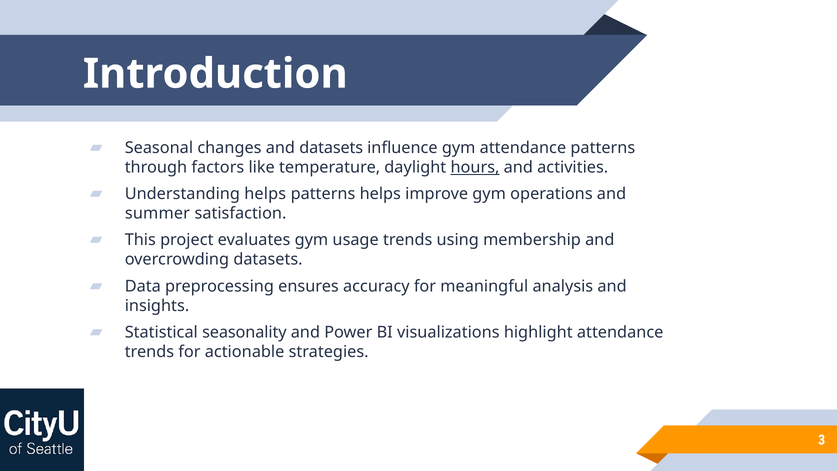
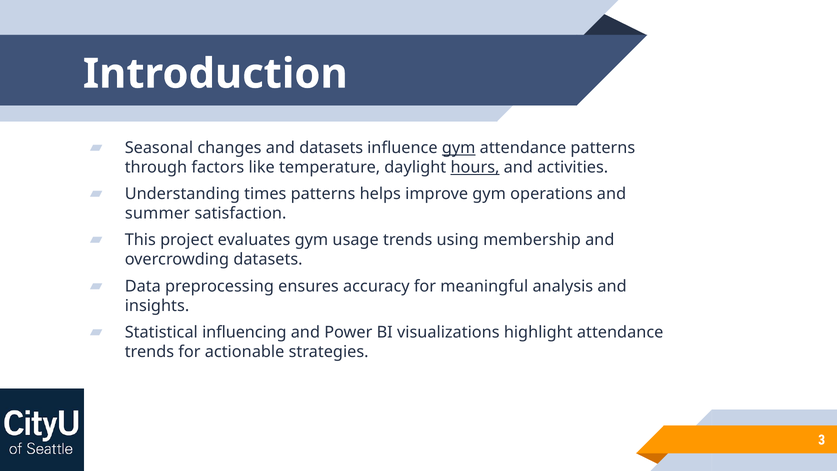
gym at (459, 148) underline: none -> present
Understanding helps: helps -> times
seasonality: seasonality -> influencing
